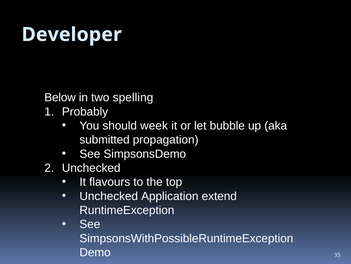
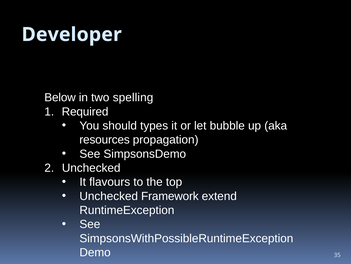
Probably: Probably -> Required
week: week -> types
submitted: submitted -> resources
Application: Application -> Framework
